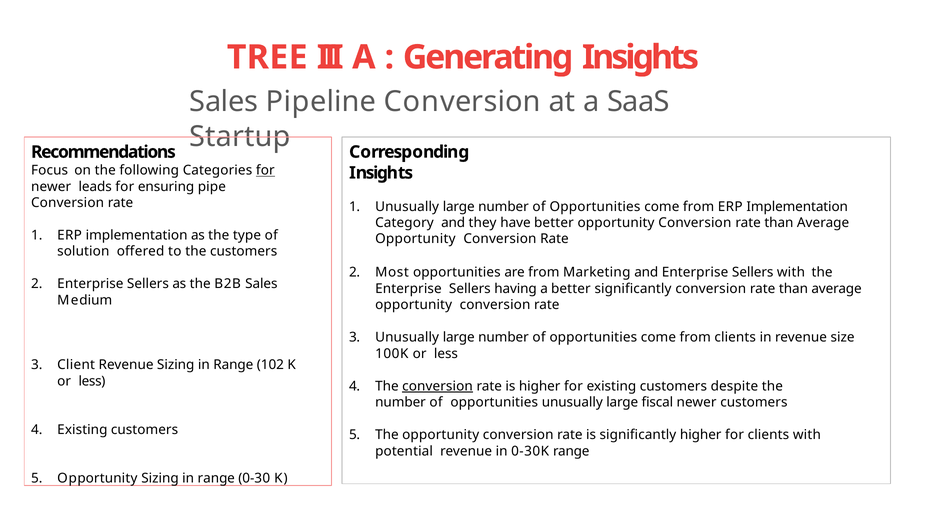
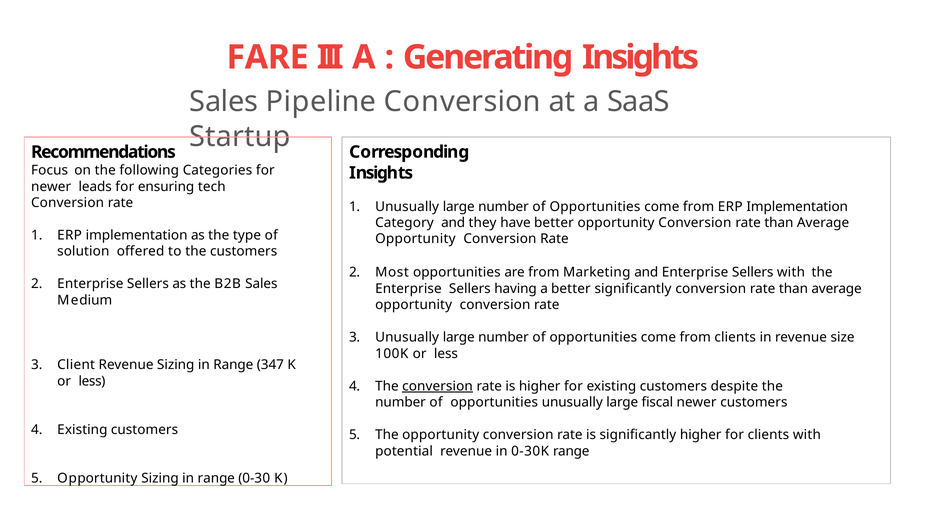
TREE: TREE -> FARE
for at (265, 170) underline: present -> none
pipe: pipe -> tech
102: 102 -> 347
